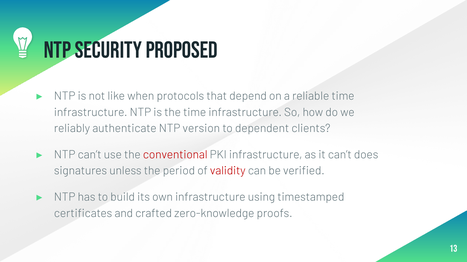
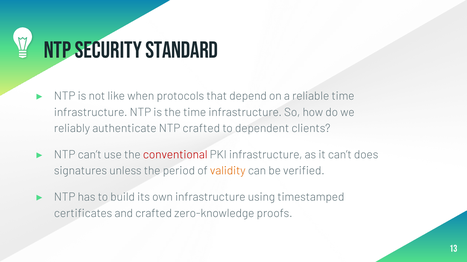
Proposed: Proposed -> Standard
NTP version: version -> crafted
validity colour: red -> orange
